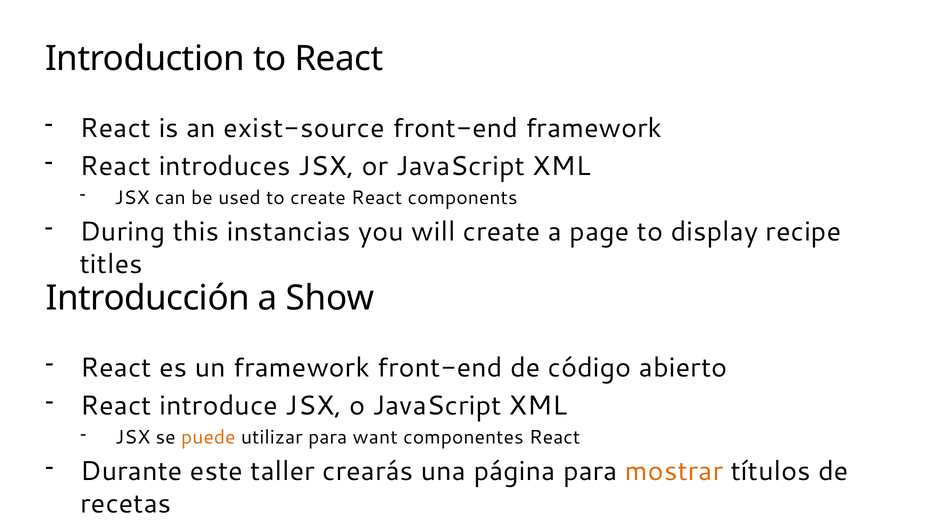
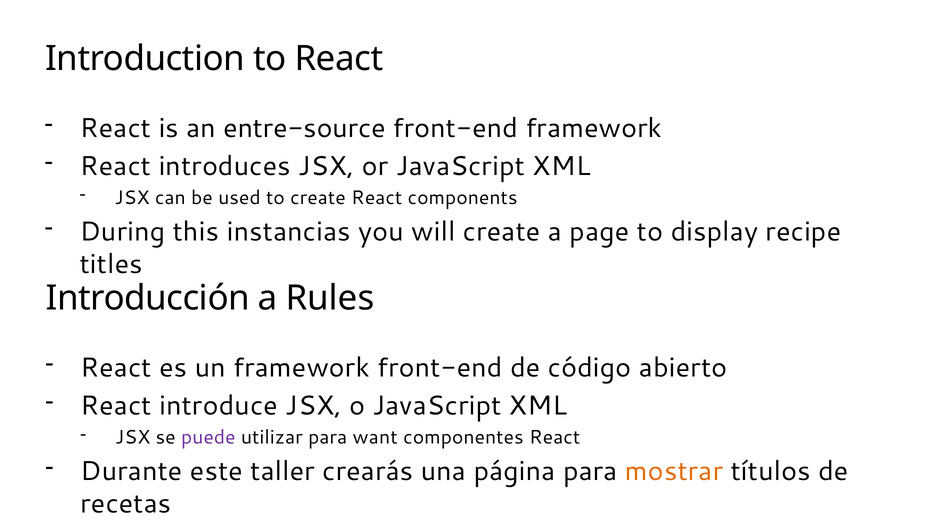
exist-source: exist-source -> entre-source
Show: Show -> Rules
puede colour: orange -> purple
